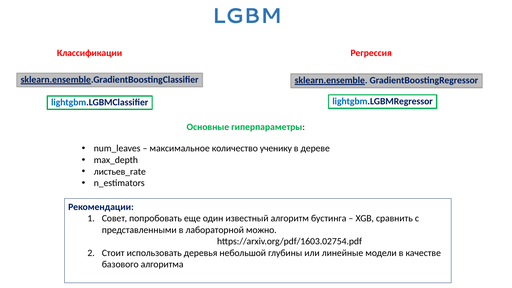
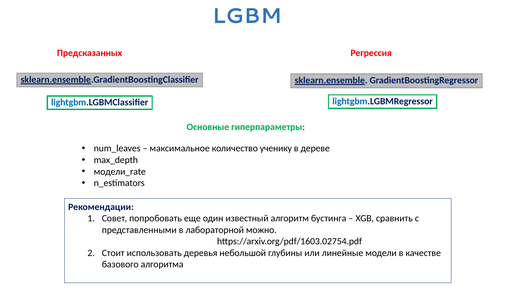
Классификации: Классификации -> Предсказанных
листьев_rate: листьев_rate -> модели_rate
